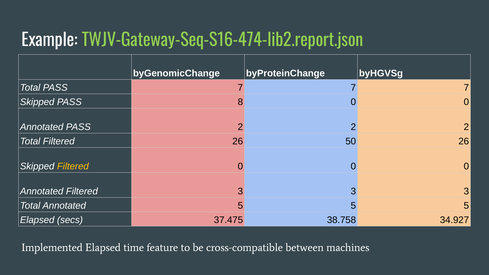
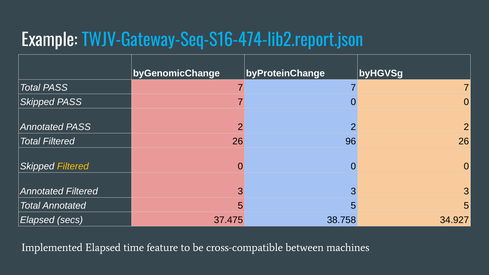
TWJV-Gateway-Seq-S16-474-lib2.report.json colour: light green -> light blue
Skipped PASS 8: 8 -> 7
50: 50 -> 96
